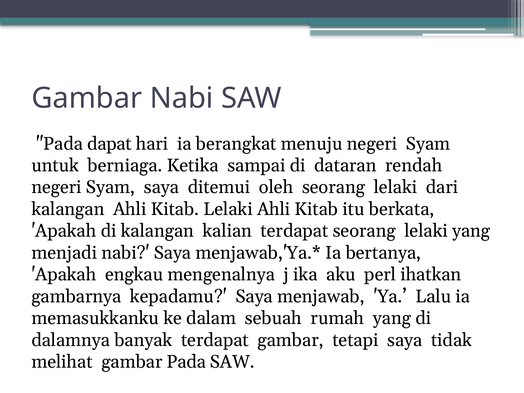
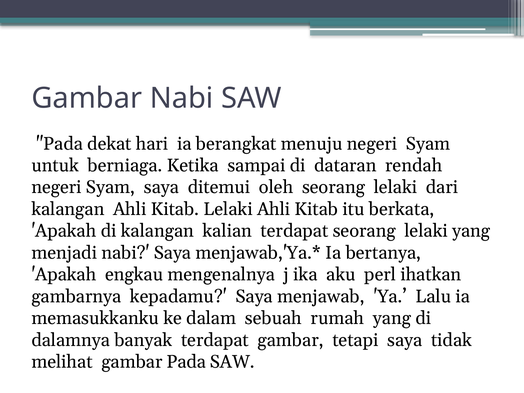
dapat: dapat -> dekat
